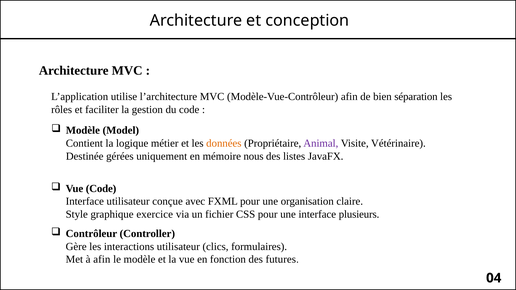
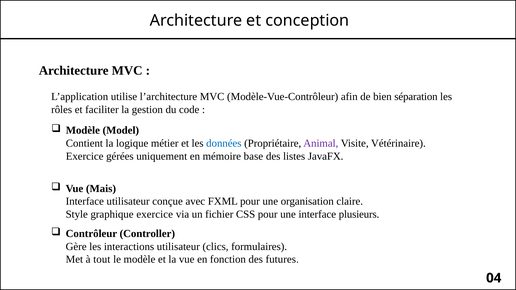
données colour: orange -> blue
Destinée at (85, 156): Destinée -> Exercice
nous: nous -> base
Vue Code: Code -> Mais
à afin: afin -> tout
